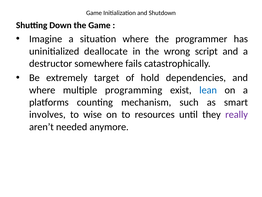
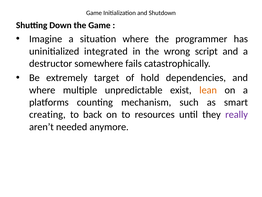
deallocate: deallocate -> integrated
programming: programming -> unpredictable
lean colour: blue -> orange
involves: involves -> creating
wise: wise -> back
